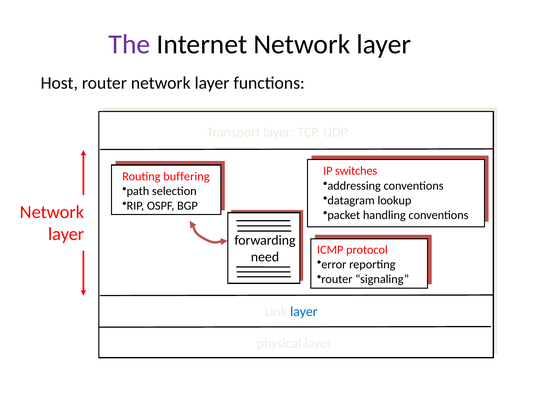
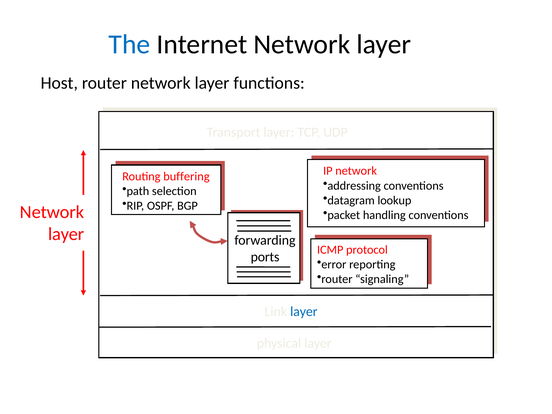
The colour: purple -> blue
IP switches: switches -> network
need: need -> ports
